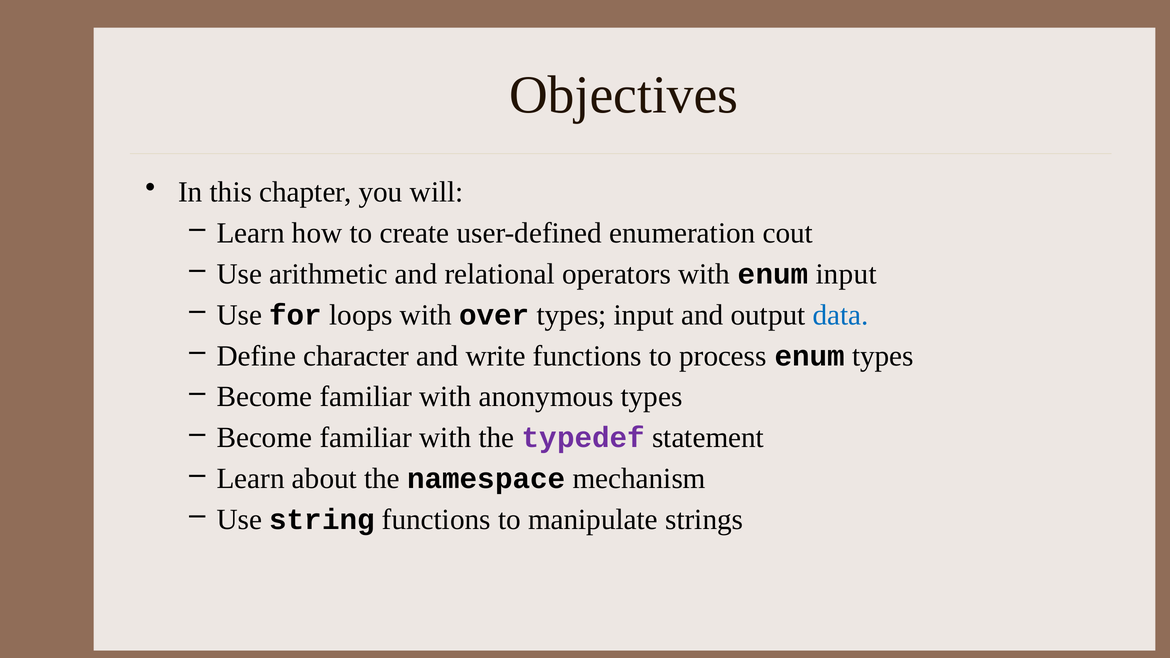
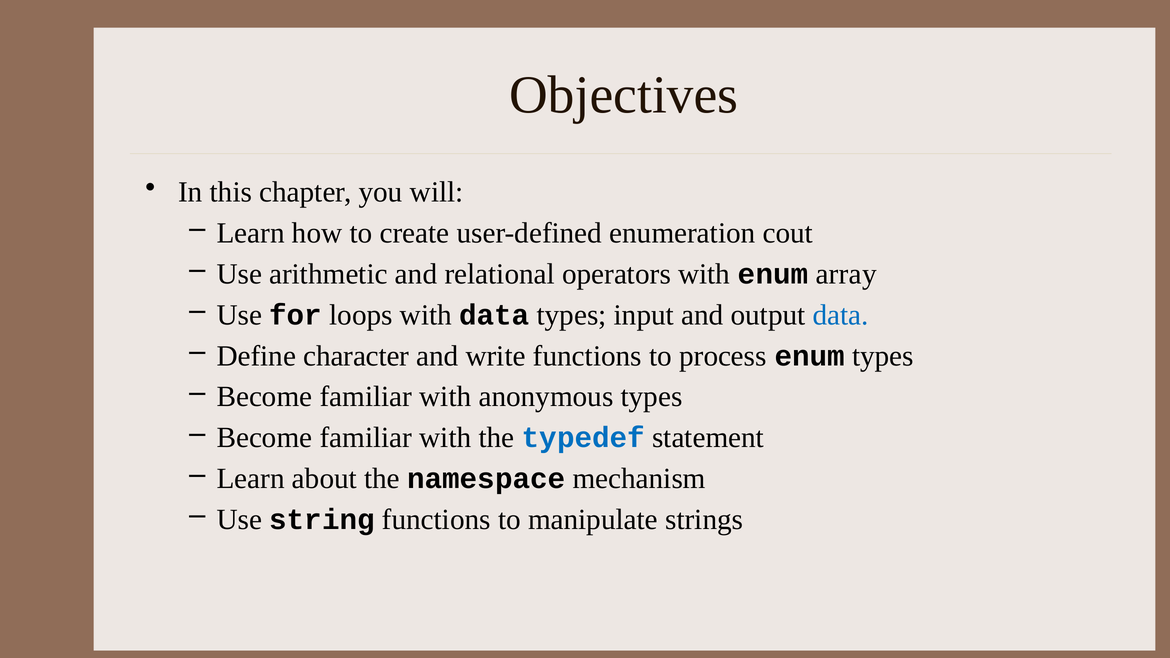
enum input: input -> array
with over: over -> data
typedef colour: purple -> blue
